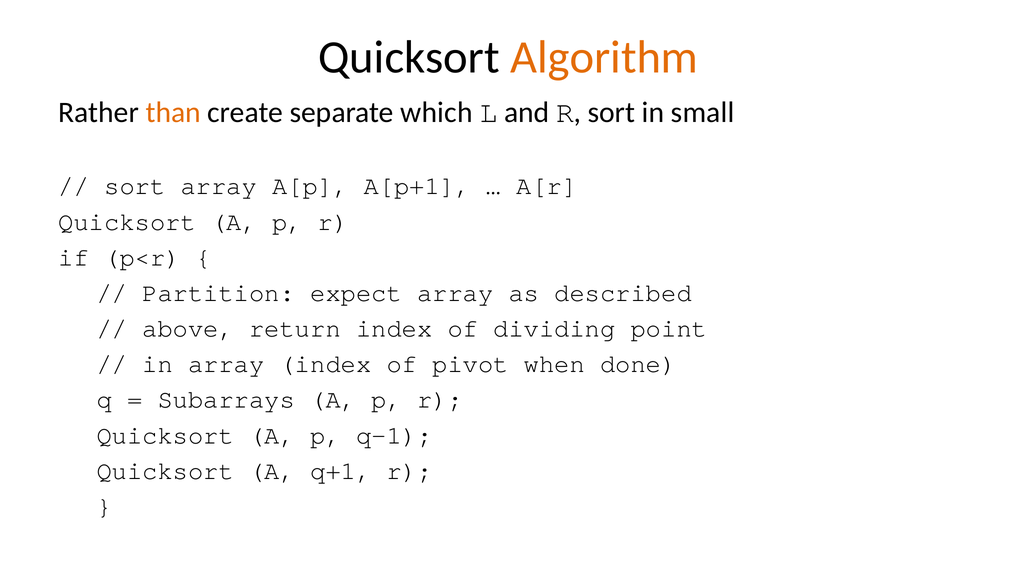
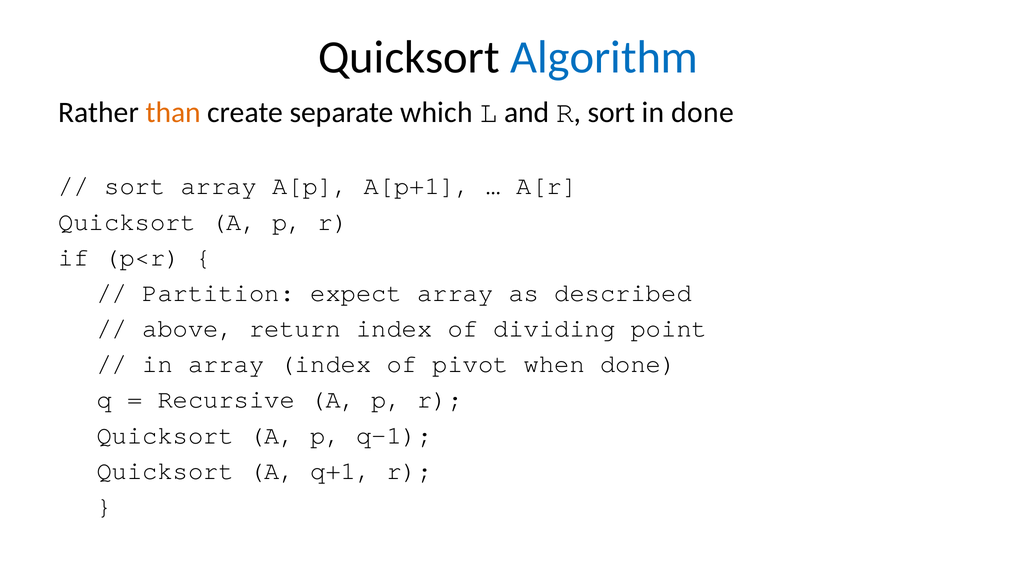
Algorithm colour: orange -> blue
in small: small -> done
Subarrays: Subarrays -> Recursive
